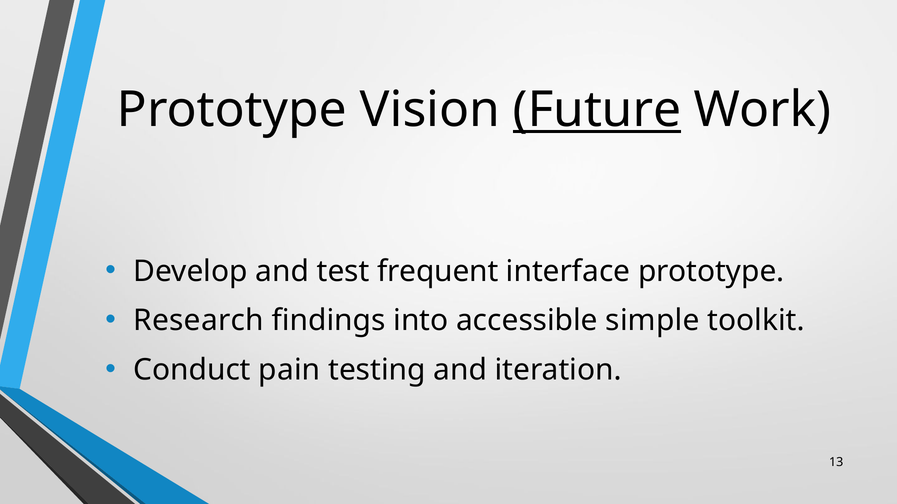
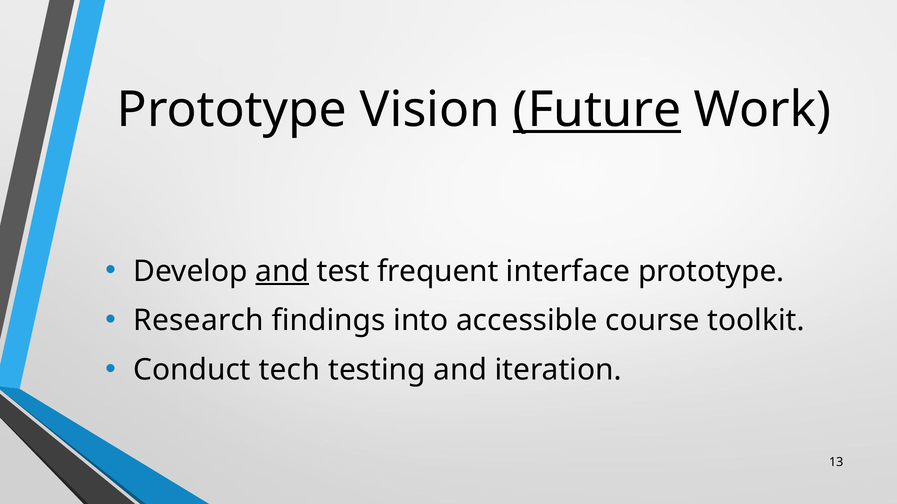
and at (282, 272) underline: none -> present
simple: simple -> course
pain: pain -> tech
